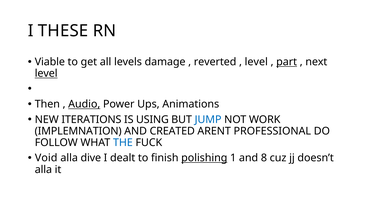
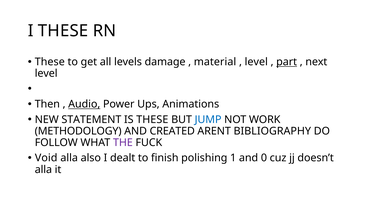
Viable at (50, 62): Viable -> These
reverted: reverted -> material
level at (46, 73) underline: present -> none
ITERATIONS: ITERATIONS -> STATEMENT
IS USING: USING -> THESE
IMPLEMNATION: IMPLEMNATION -> METHODOLOGY
PROFESSIONAL: PROFESSIONAL -> BIBLIOGRAPHY
THE colour: blue -> purple
dive: dive -> also
polishing underline: present -> none
8: 8 -> 0
